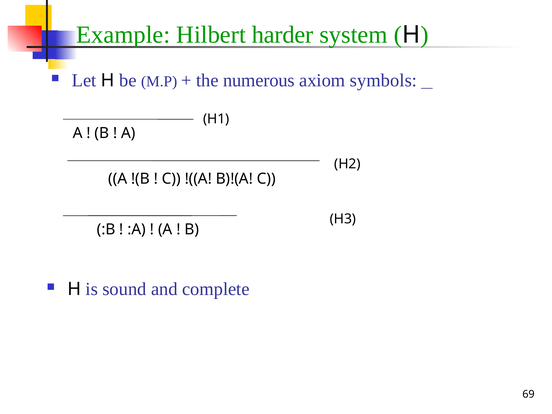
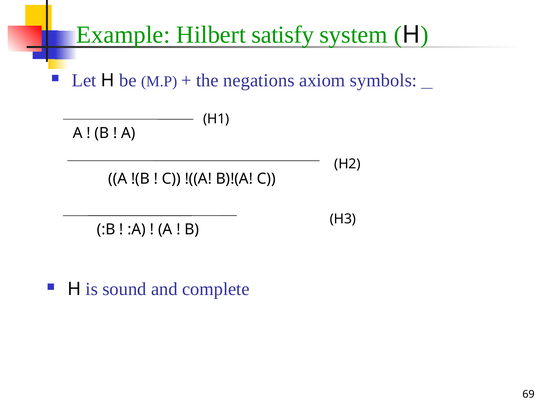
harder: harder -> satisfy
numerous: numerous -> negations
